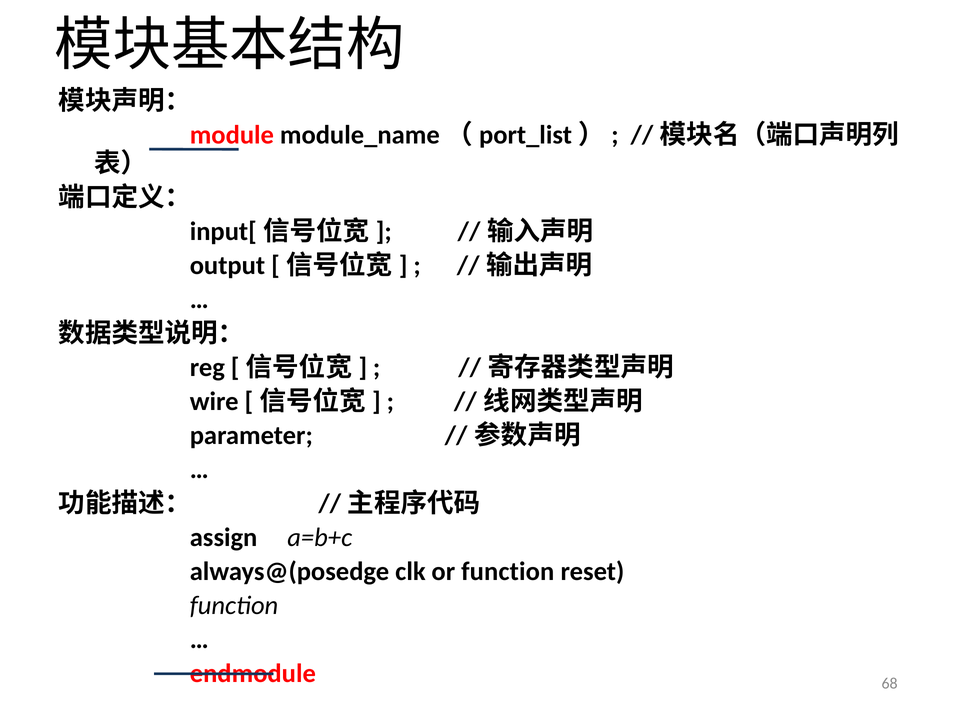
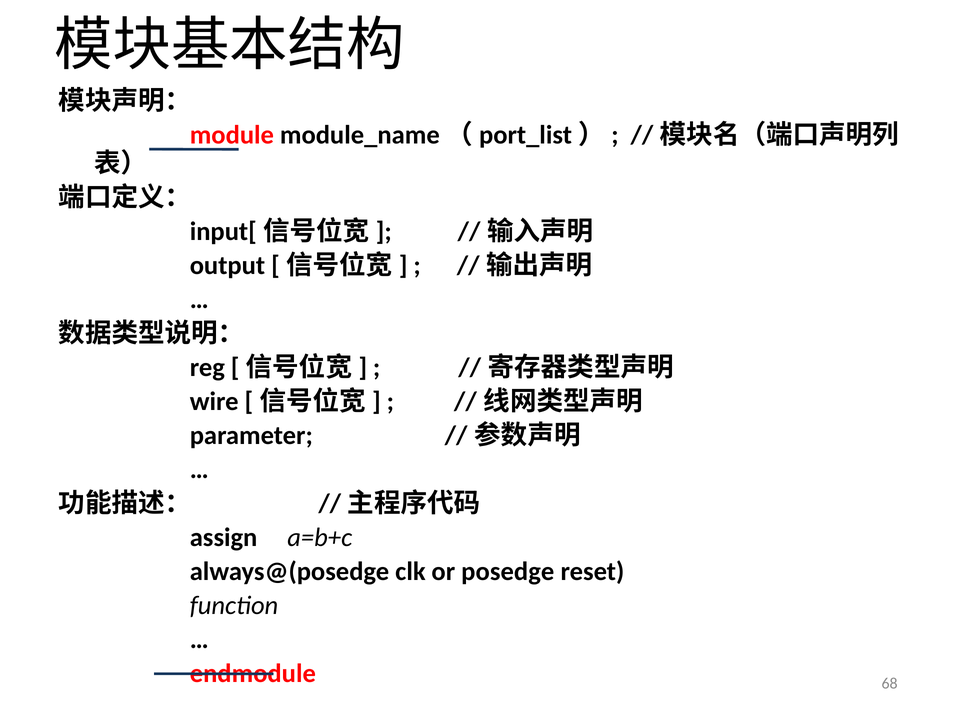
or function: function -> posedge
